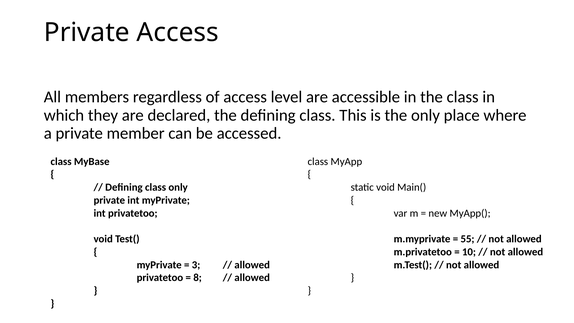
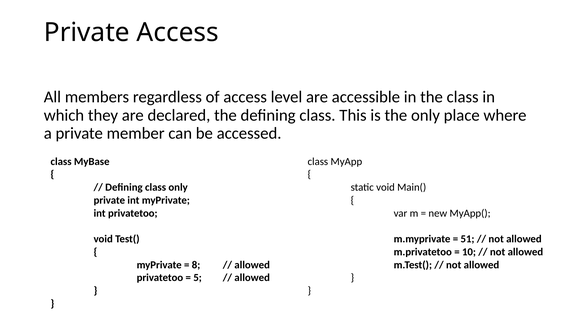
55: 55 -> 51
3: 3 -> 8
8: 8 -> 5
